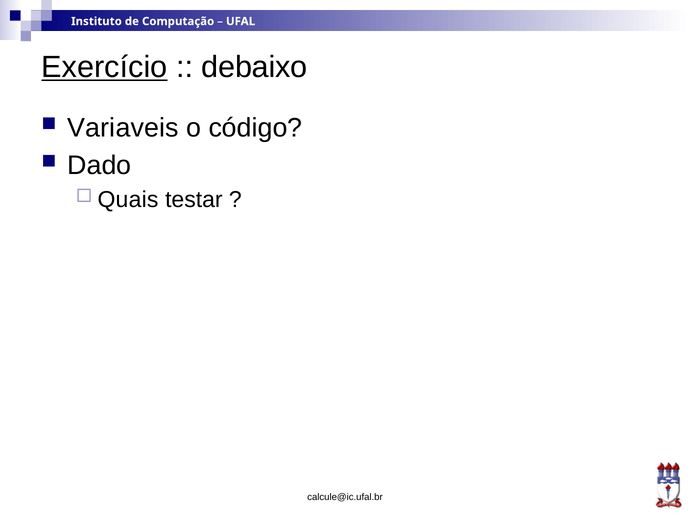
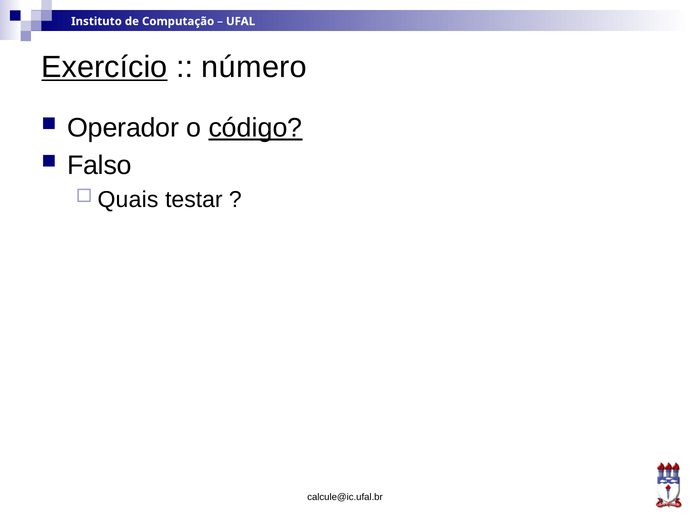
debaixo: debaixo -> número
Variaveis: Variaveis -> Operador
código underline: none -> present
Dado: Dado -> Falso
